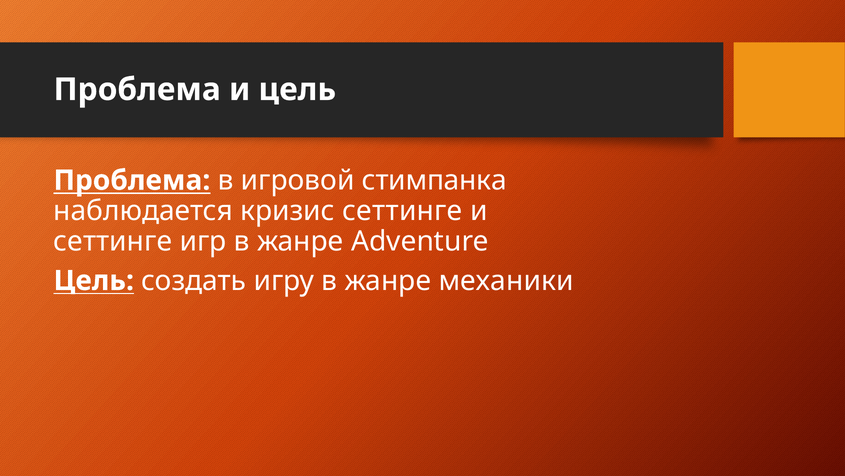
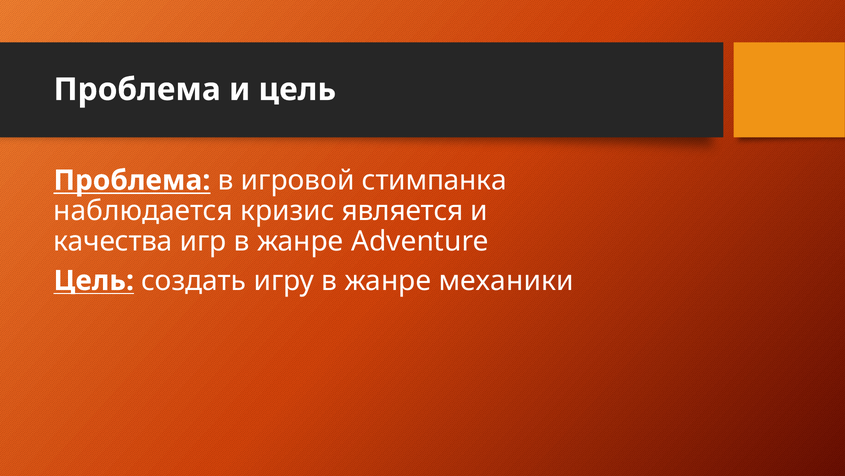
кризис сеттинге: сеттинге -> является
сеттинге at (113, 241): сеттинге -> качества
